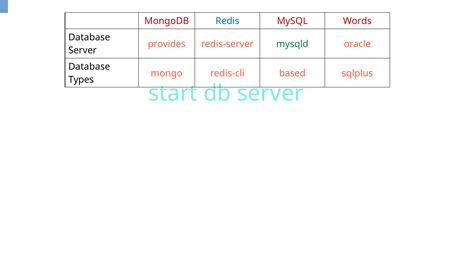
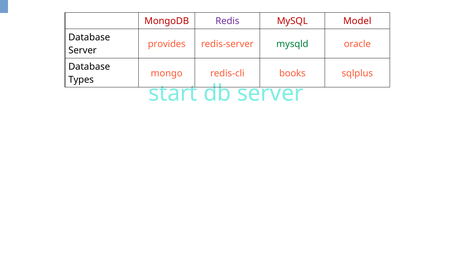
Redis colour: blue -> purple
Words: Words -> Model
based: based -> books
